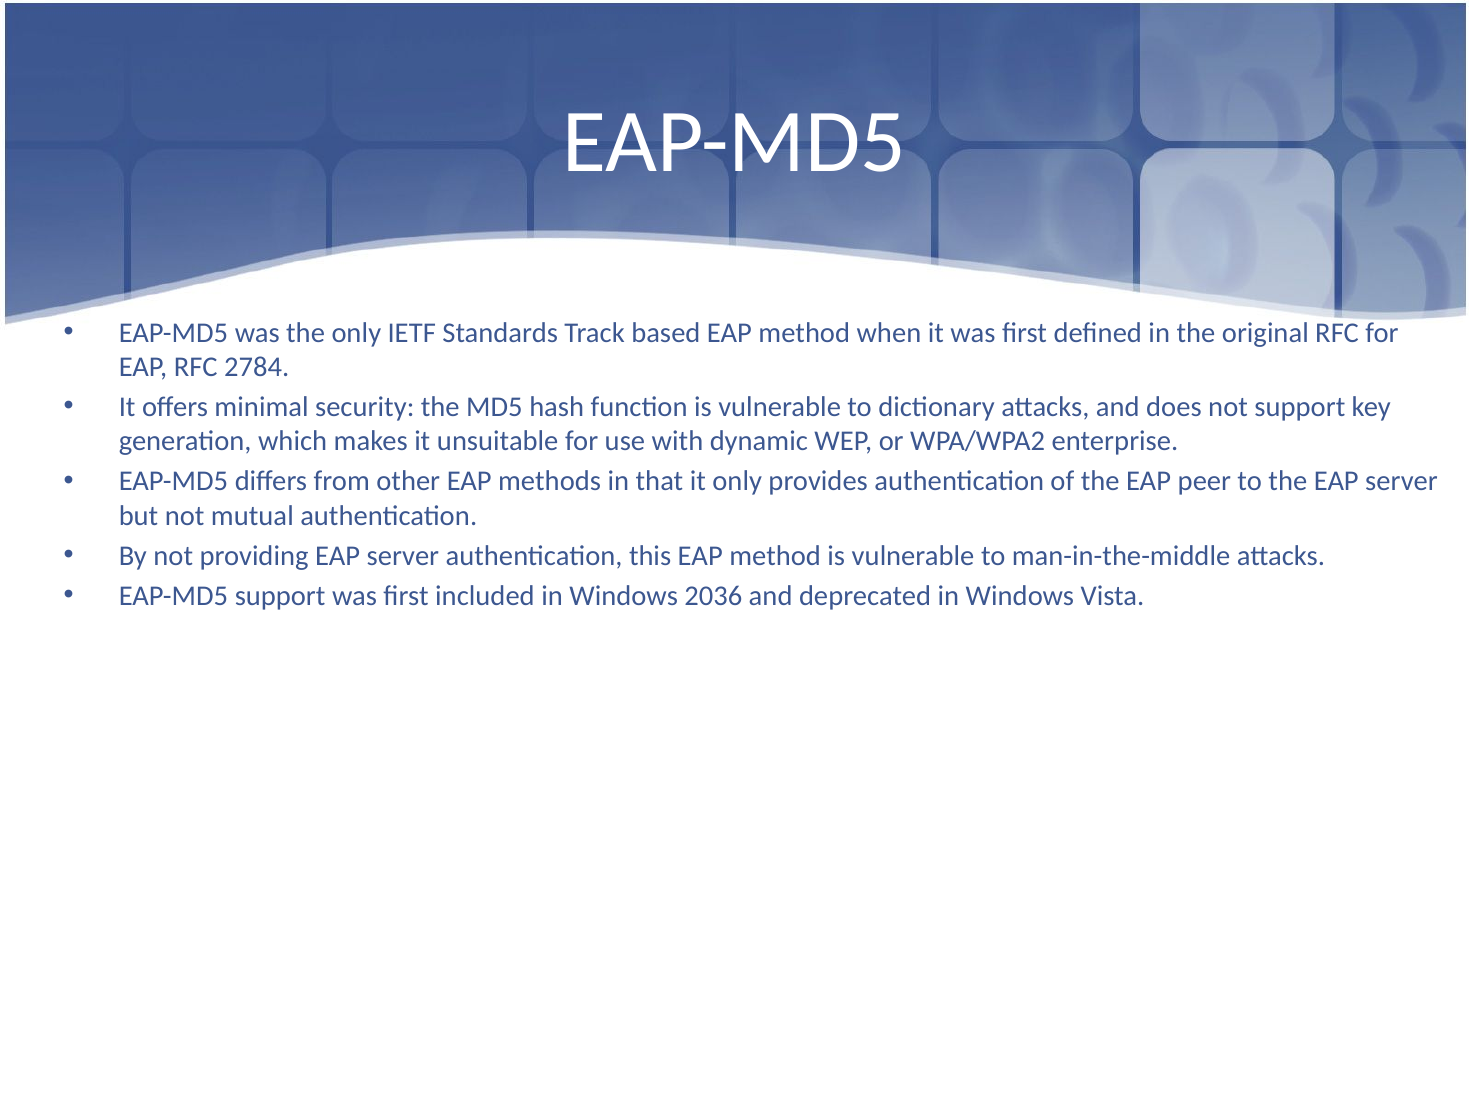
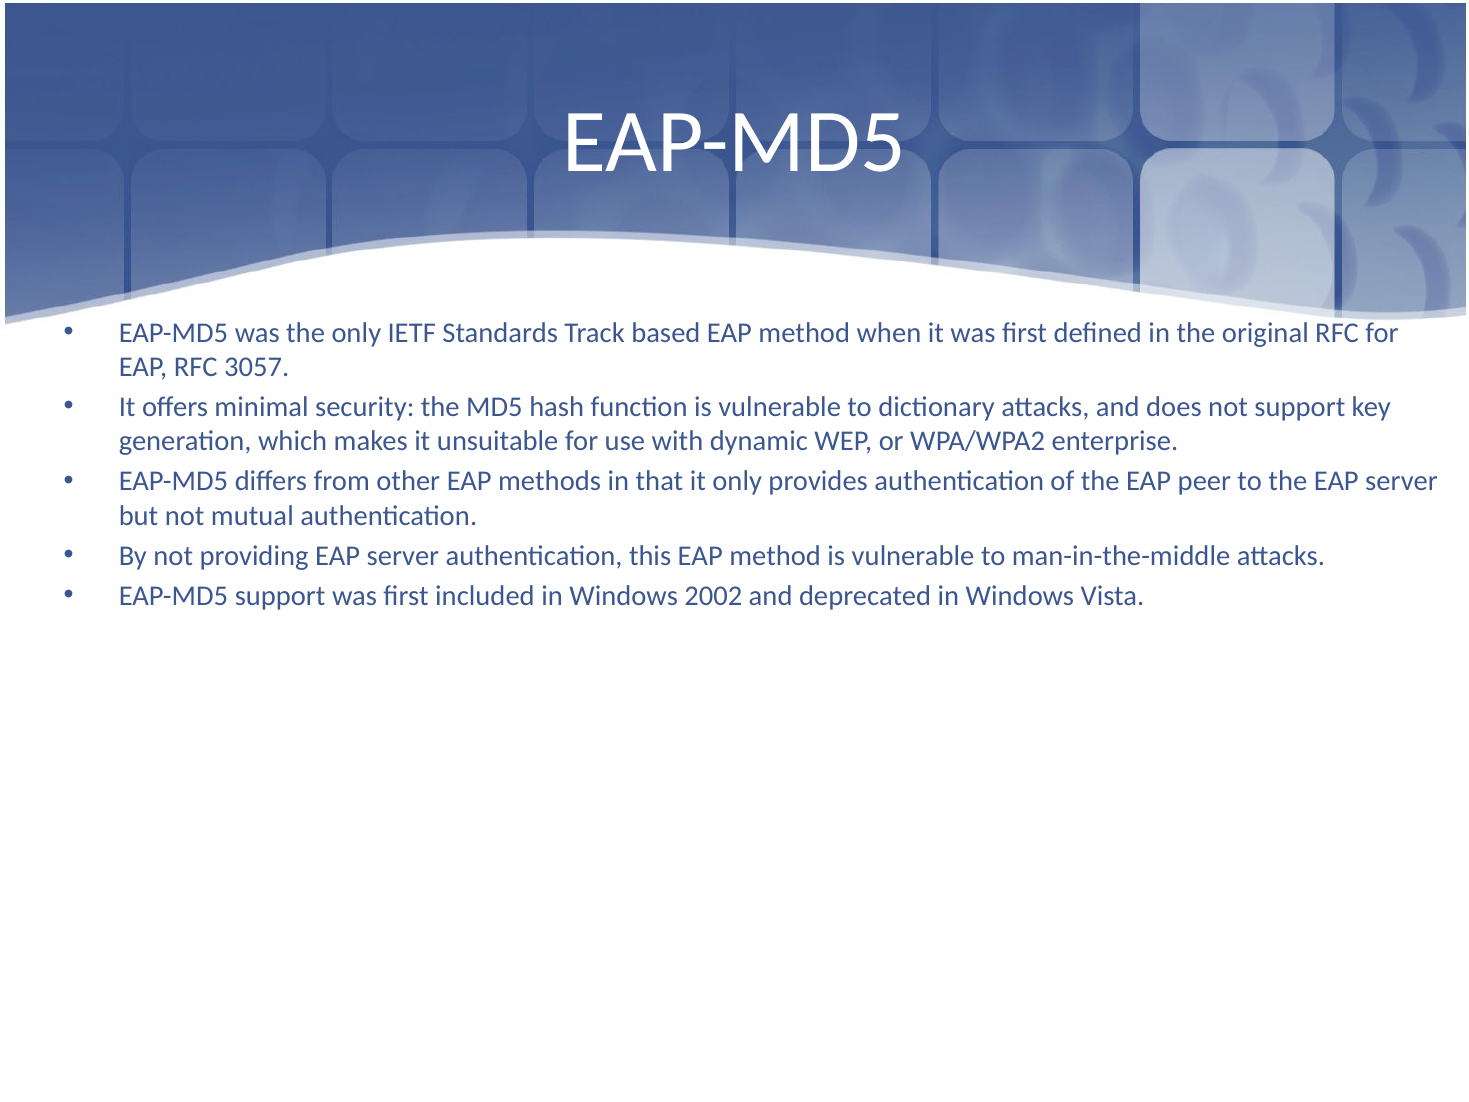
2784: 2784 -> 3057
2036: 2036 -> 2002
